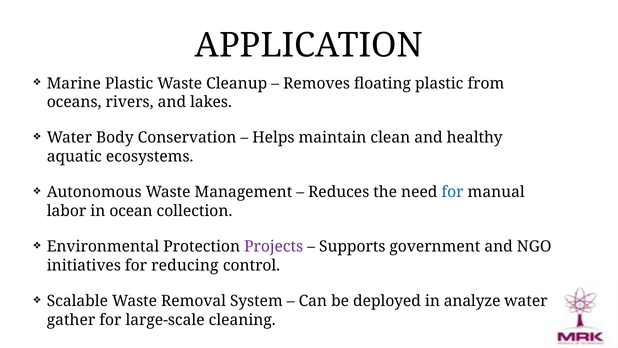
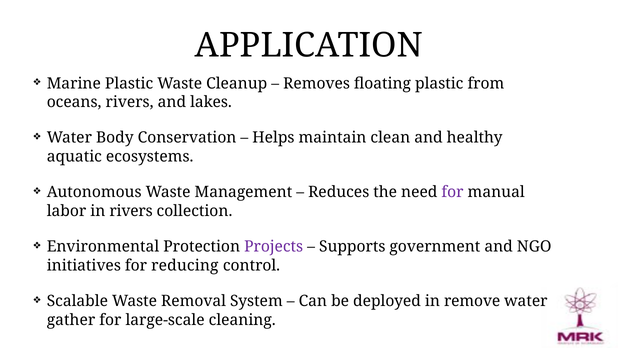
for at (453, 192) colour: blue -> purple
in ocean: ocean -> rivers
analyze: analyze -> remove
